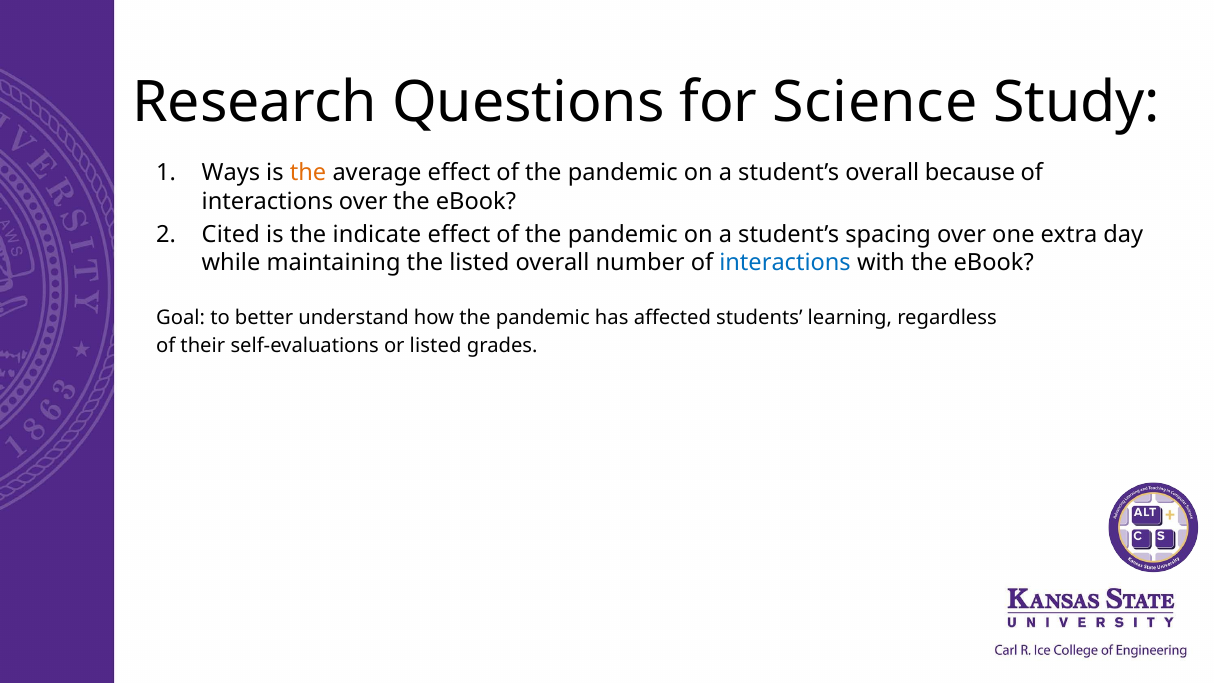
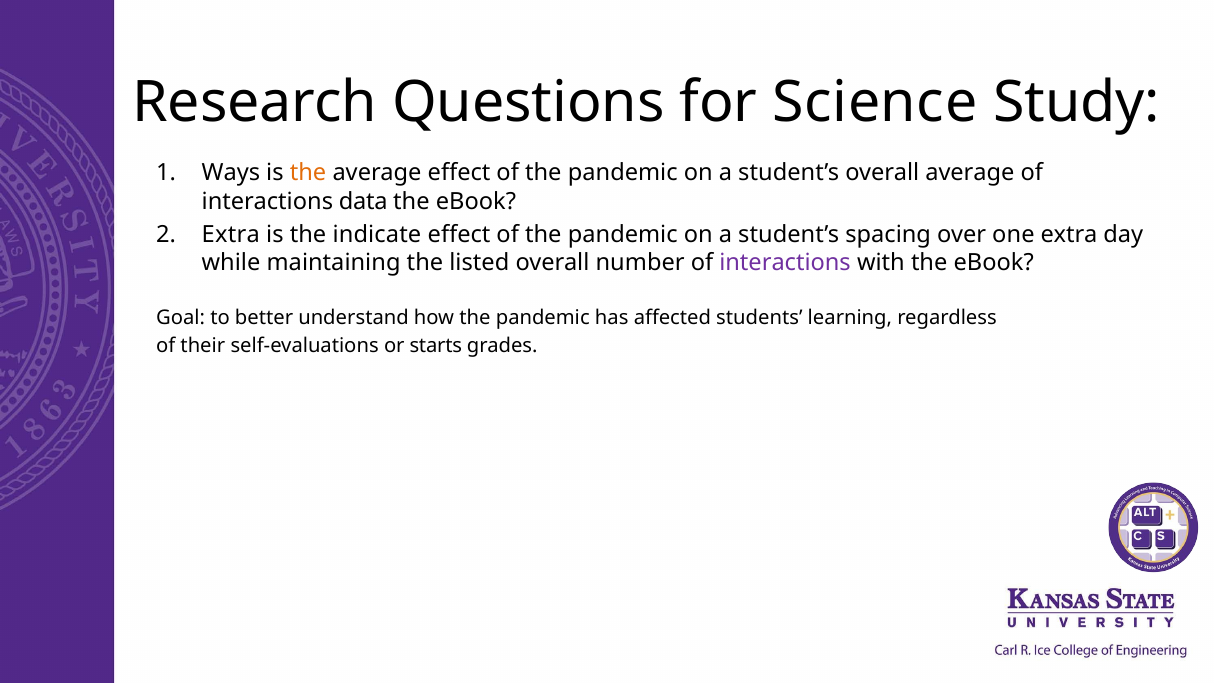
overall because: because -> average
interactions over: over -> data
Cited at (231, 235): Cited -> Extra
interactions at (785, 263) colour: blue -> purple
or listed: listed -> starts
